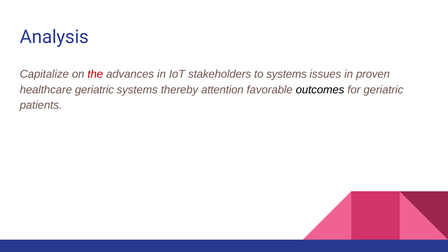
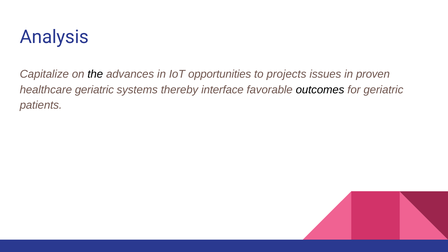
the colour: red -> black
stakeholders: stakeholders -> opportunities
to systems: systems -> projects
attention: attention -> interface
